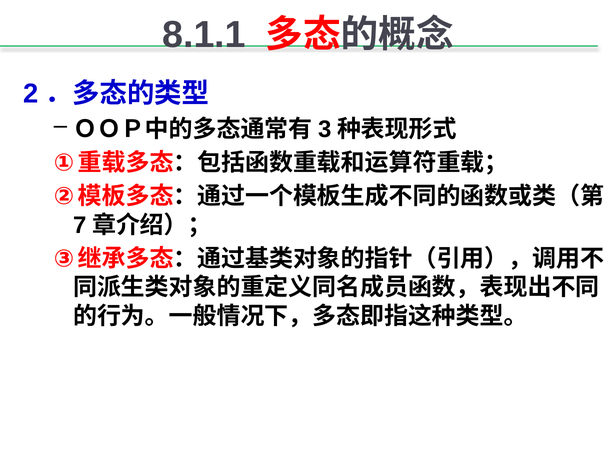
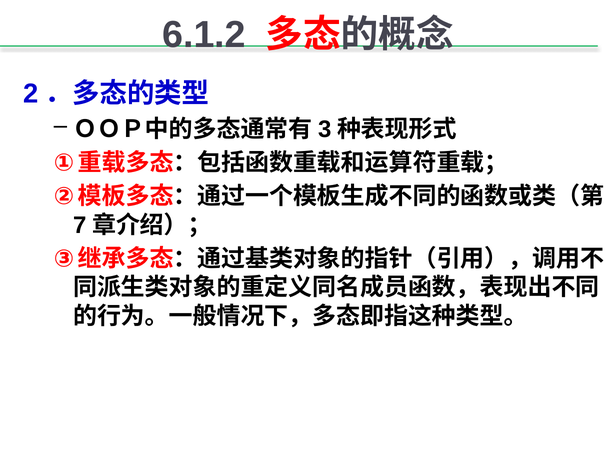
8.1.1: 8.1.1 -> 6.1.2
